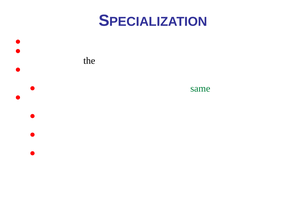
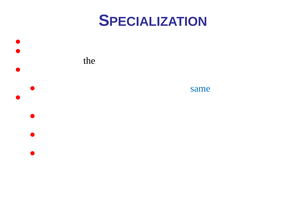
same colour: green -> blue
